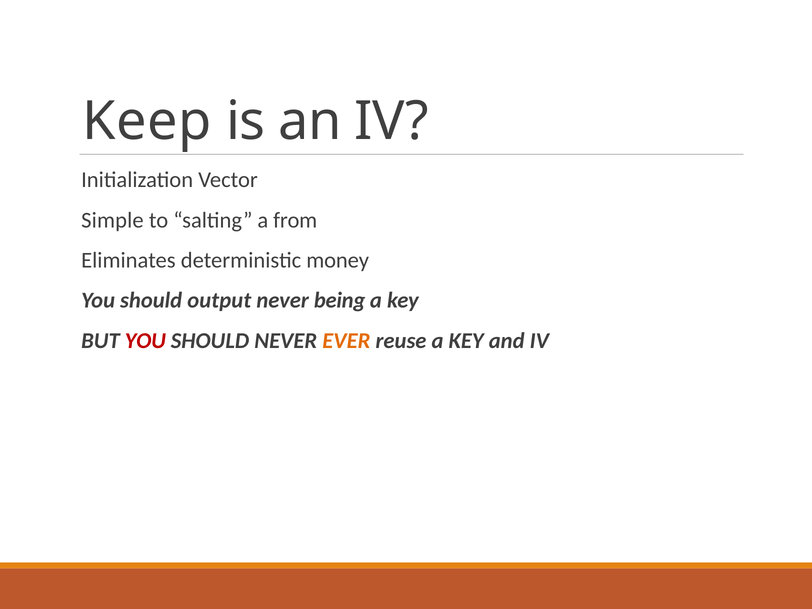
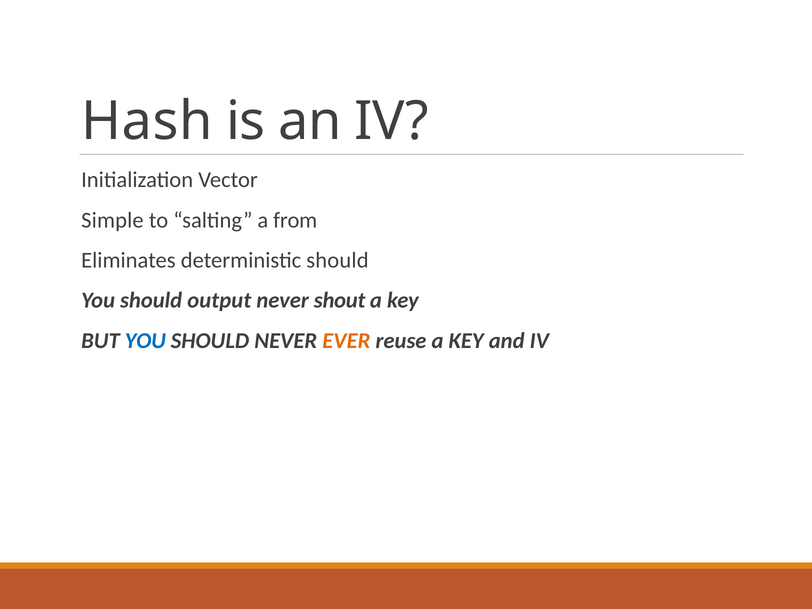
Keep: Keep -> Hash
deterministic money: money -> should
being: being -> shout
YOU at (145, 341) colour: red -> blue
